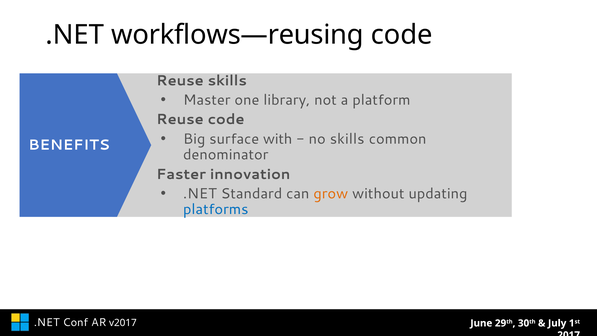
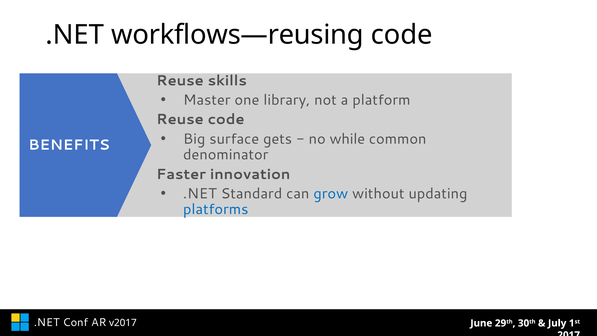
with: with -> gets
no skills: skills -> while
grow colour: orange -> blue
